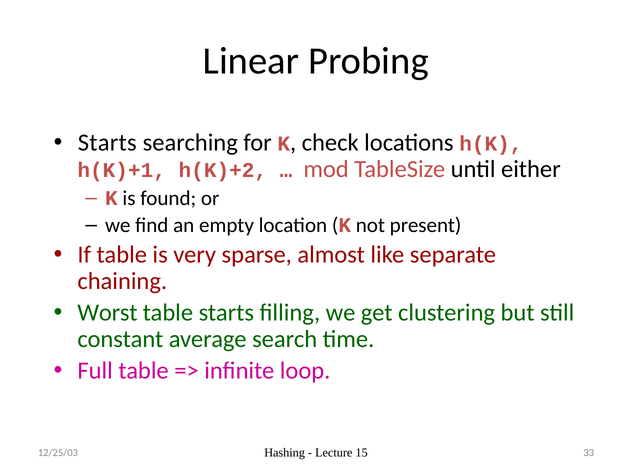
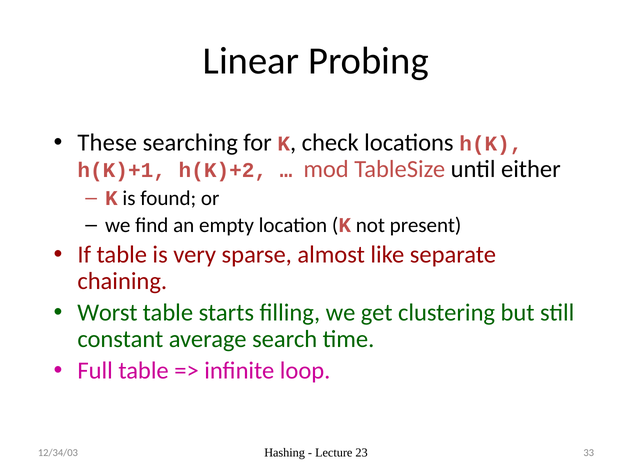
Starts at (107, 143): Starts -> These
15: 15 -> 23
12/25/03: 12/25/03 -> 12/34/03
